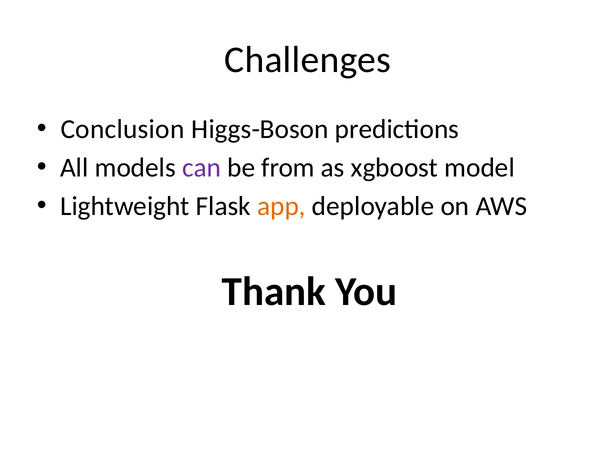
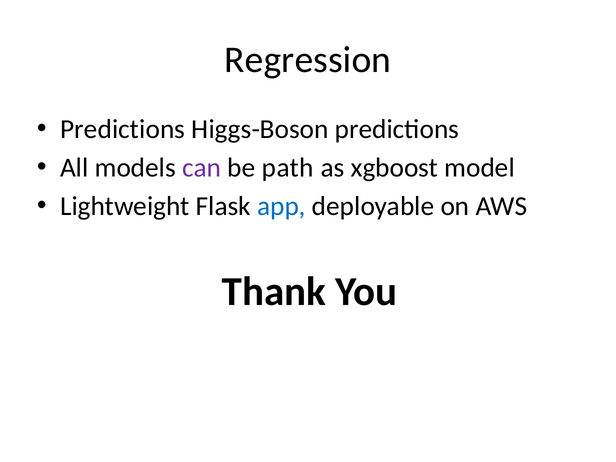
Challenges: Challenges -> Regression
Conclusion at (123, 129): Conclusion -> Predictions
from: from -> path
app colour: orange -> blue
